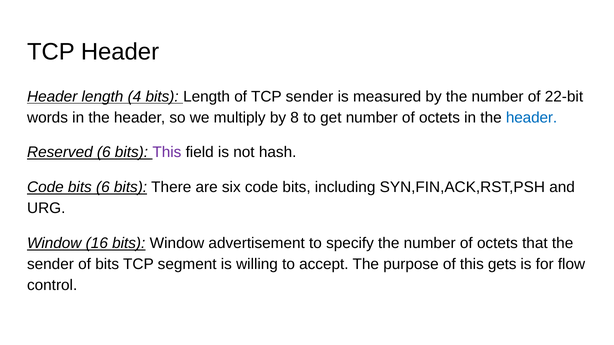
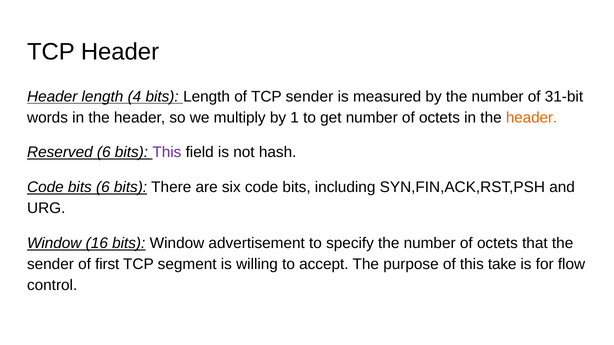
22-bit: 22-bit -> 31-bit
8: 8 -> 1
header at (532, 118) colour: blue -> orange
of bits: bits -> first
gets: gets -> take
